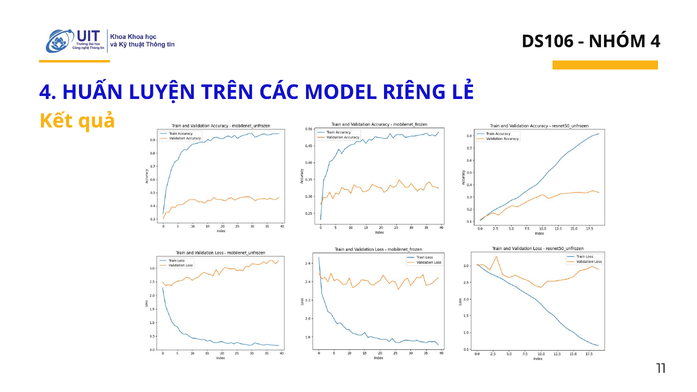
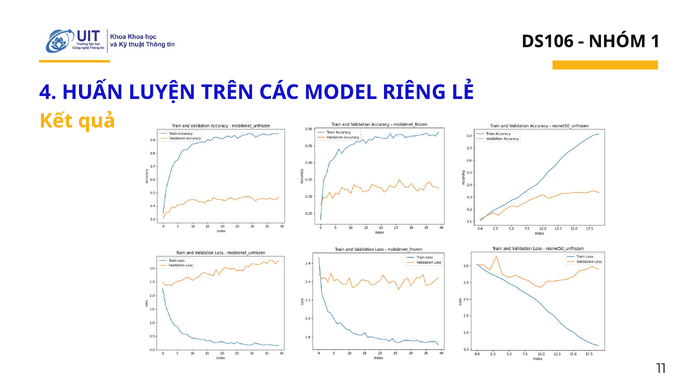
NHÓM 4: 4 -> 1
